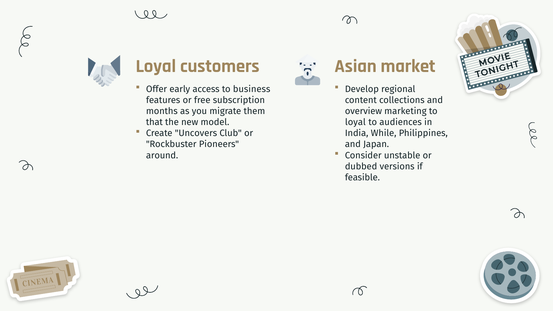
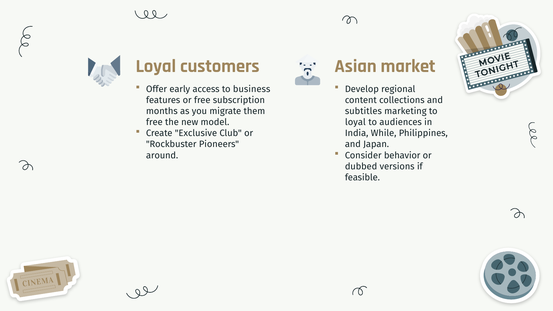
overview: overview -> subtitles
that at (154, 122): that -> free
Uncovers: Uncovers -> Exclusive
unstable: unstable -> behavior
